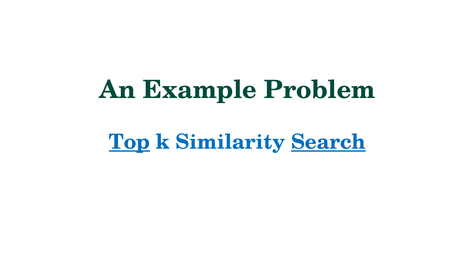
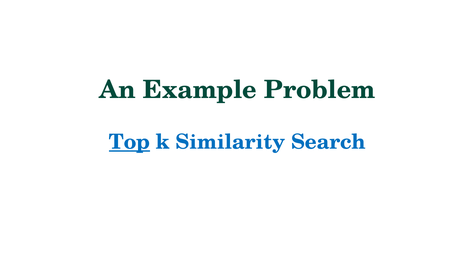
Search underline: present -> none
